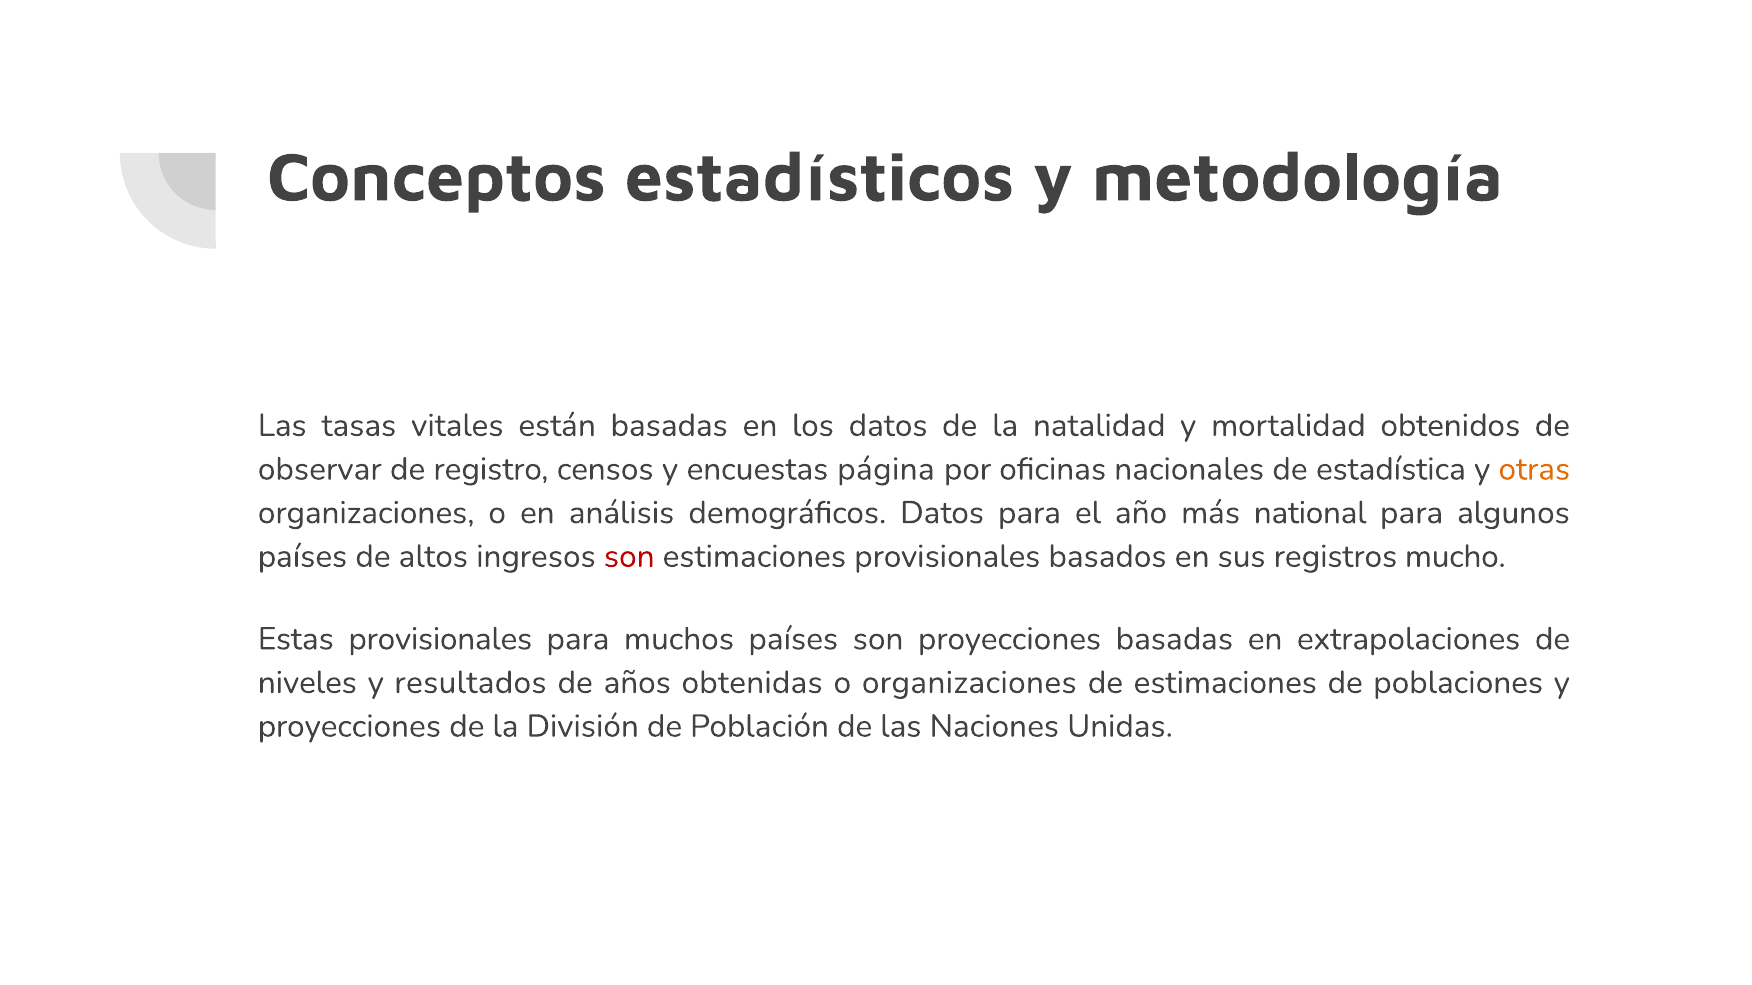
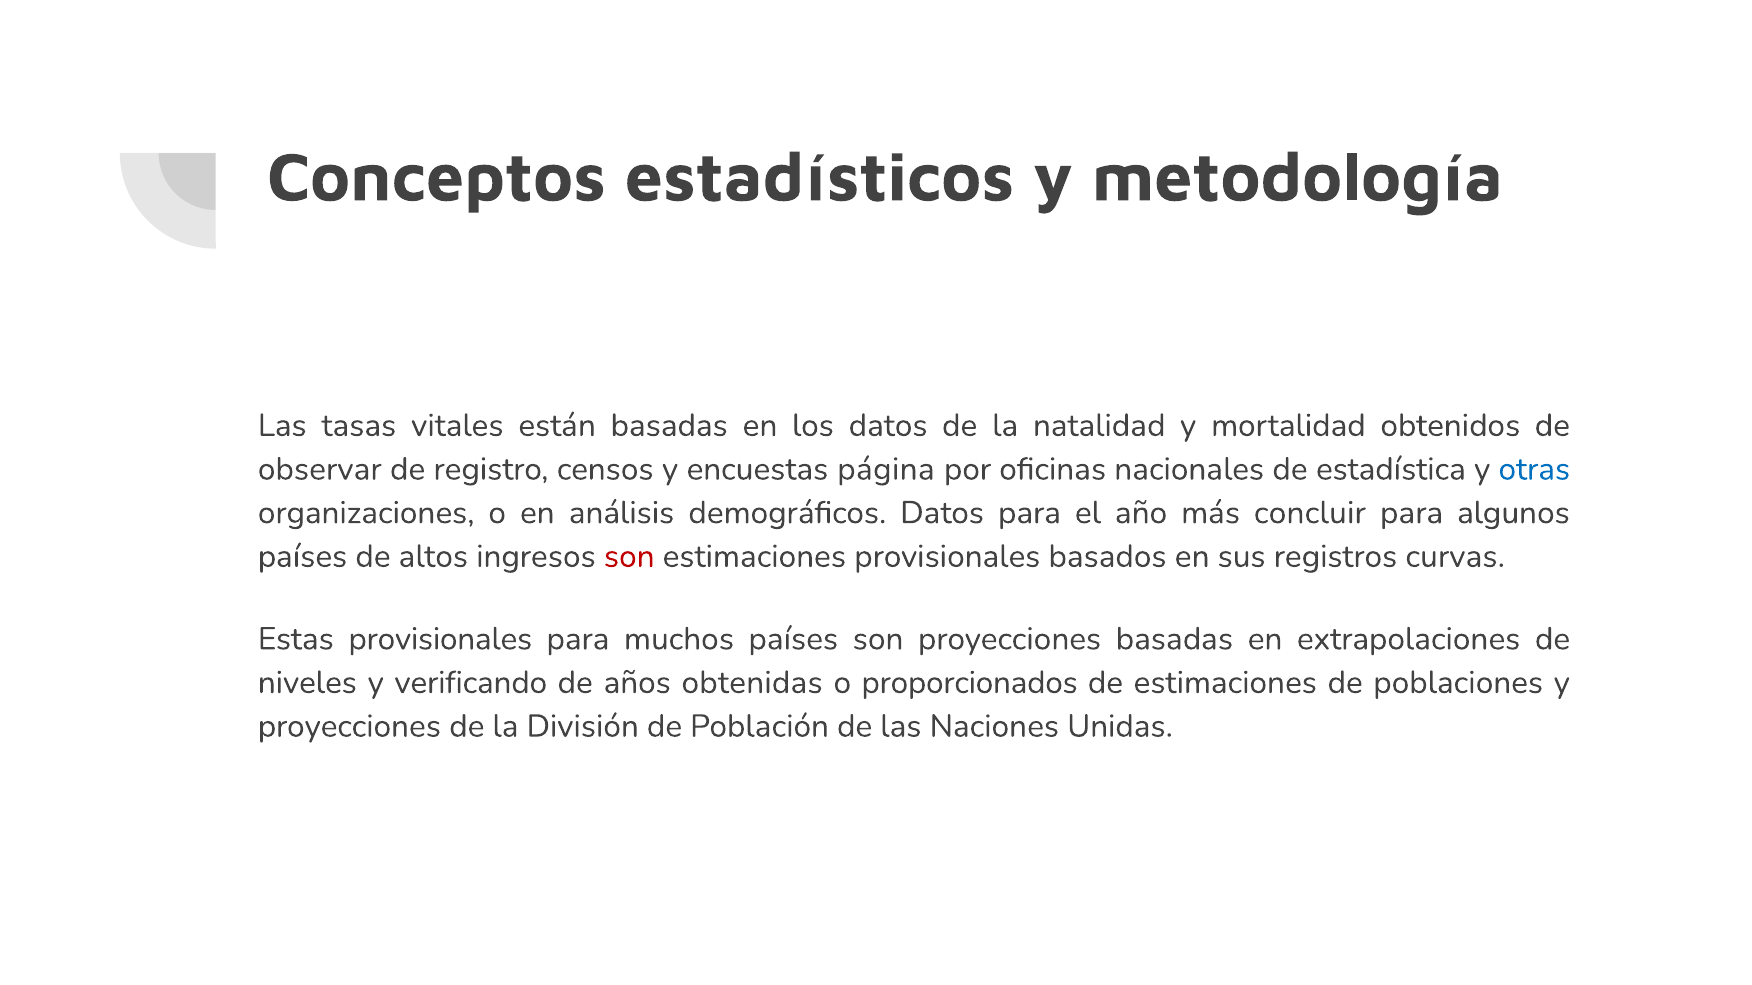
otras colour: orange -> blue
national: national -> concluir
mucho: mucho -> curvas
resultados: resultados -> verificando
o organizaciones: organizaciones -> proporcionados
